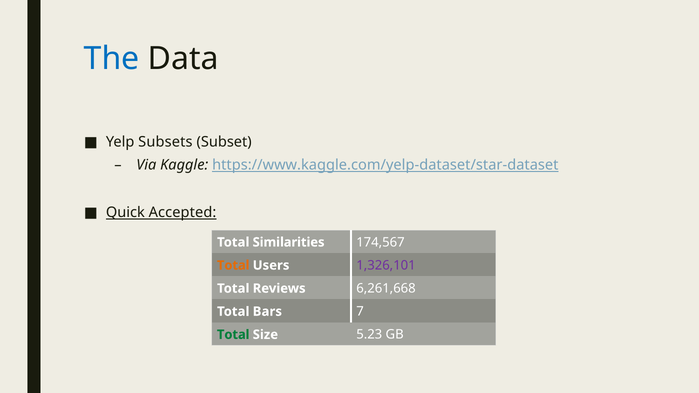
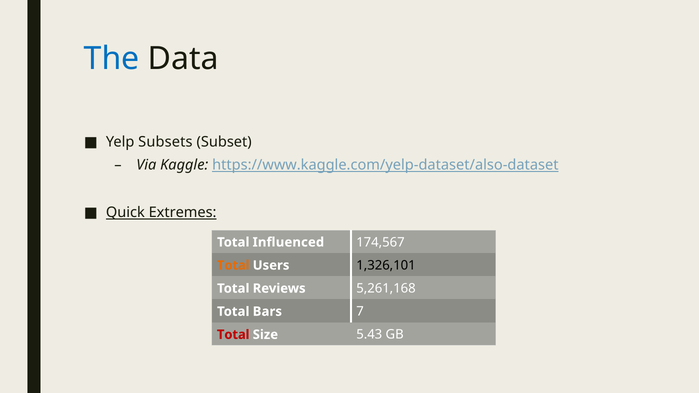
https://www.kaggle.com/yelp-dataset/star-dataset: https://www.kaggle.com/yelp-dataset/star-dataset -> https://www.kaggle.com/yelp-dataset/also-dataset
Accepted: Accepted -> Extremes
Similarities: Similarities -> Influenced
1,326,101 colour: purple -> black
6,261,668: 6,261,668 -> 5,261,168
Total at (233, 335) colour: green -> red
5.23: 5.23 -> 5.43
